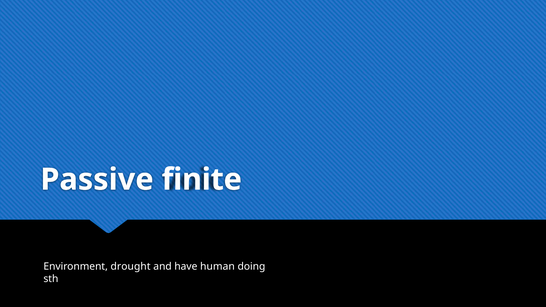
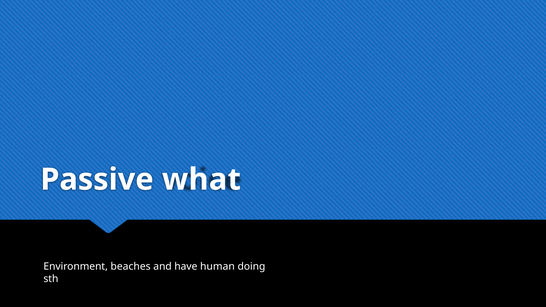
finite: finite -> what
drought: drought -> beaches
